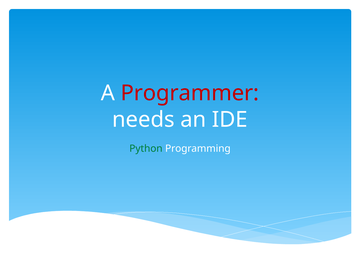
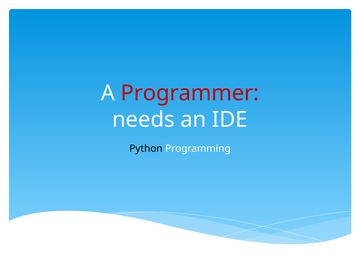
Python colour: green -> black
